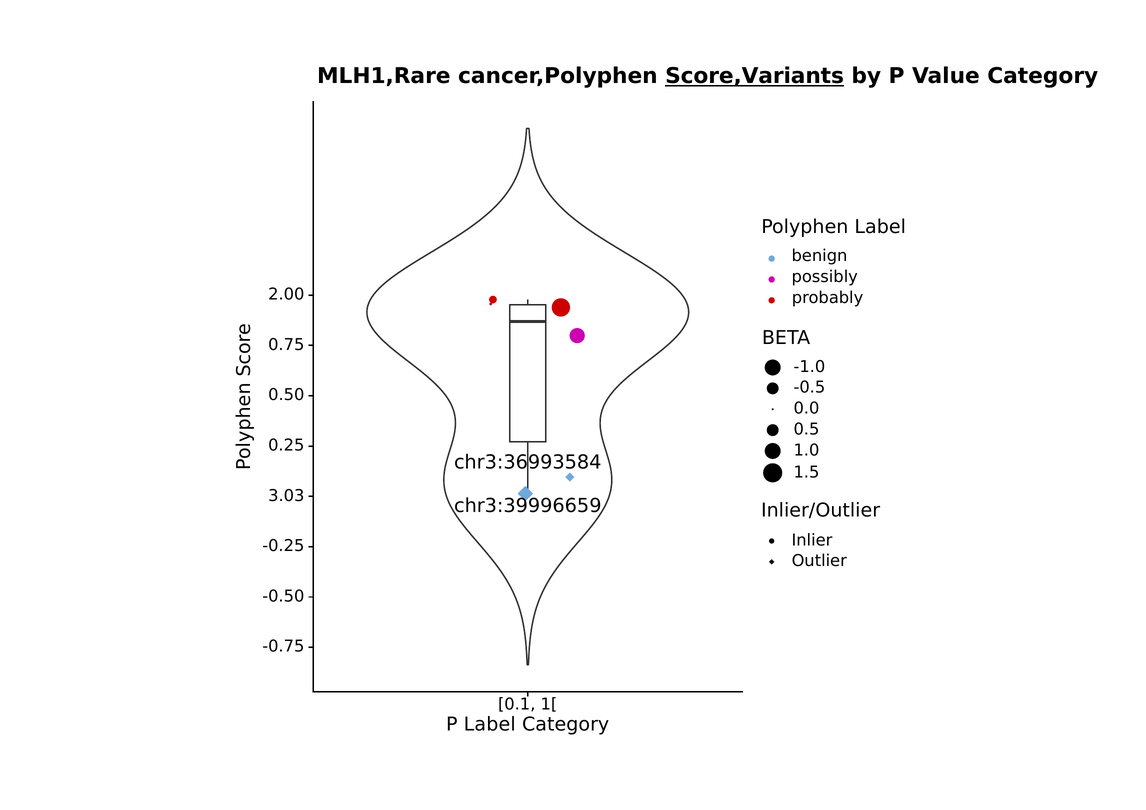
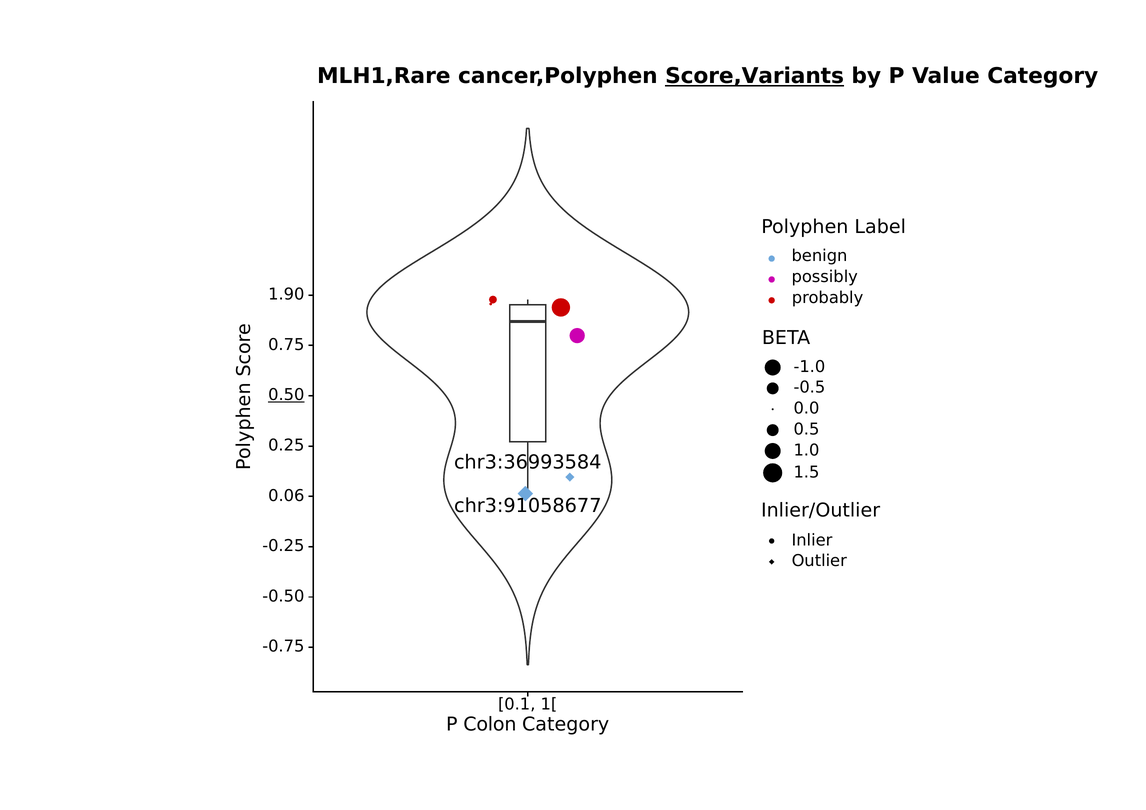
2.00: 2.00 -> 1.90
0.50 underline: none -> present
3.03: 3.03 -> 0.06
chr3:39996659: chr3:39996659 -> chr3:91058677
P Label: Label -> Colon
